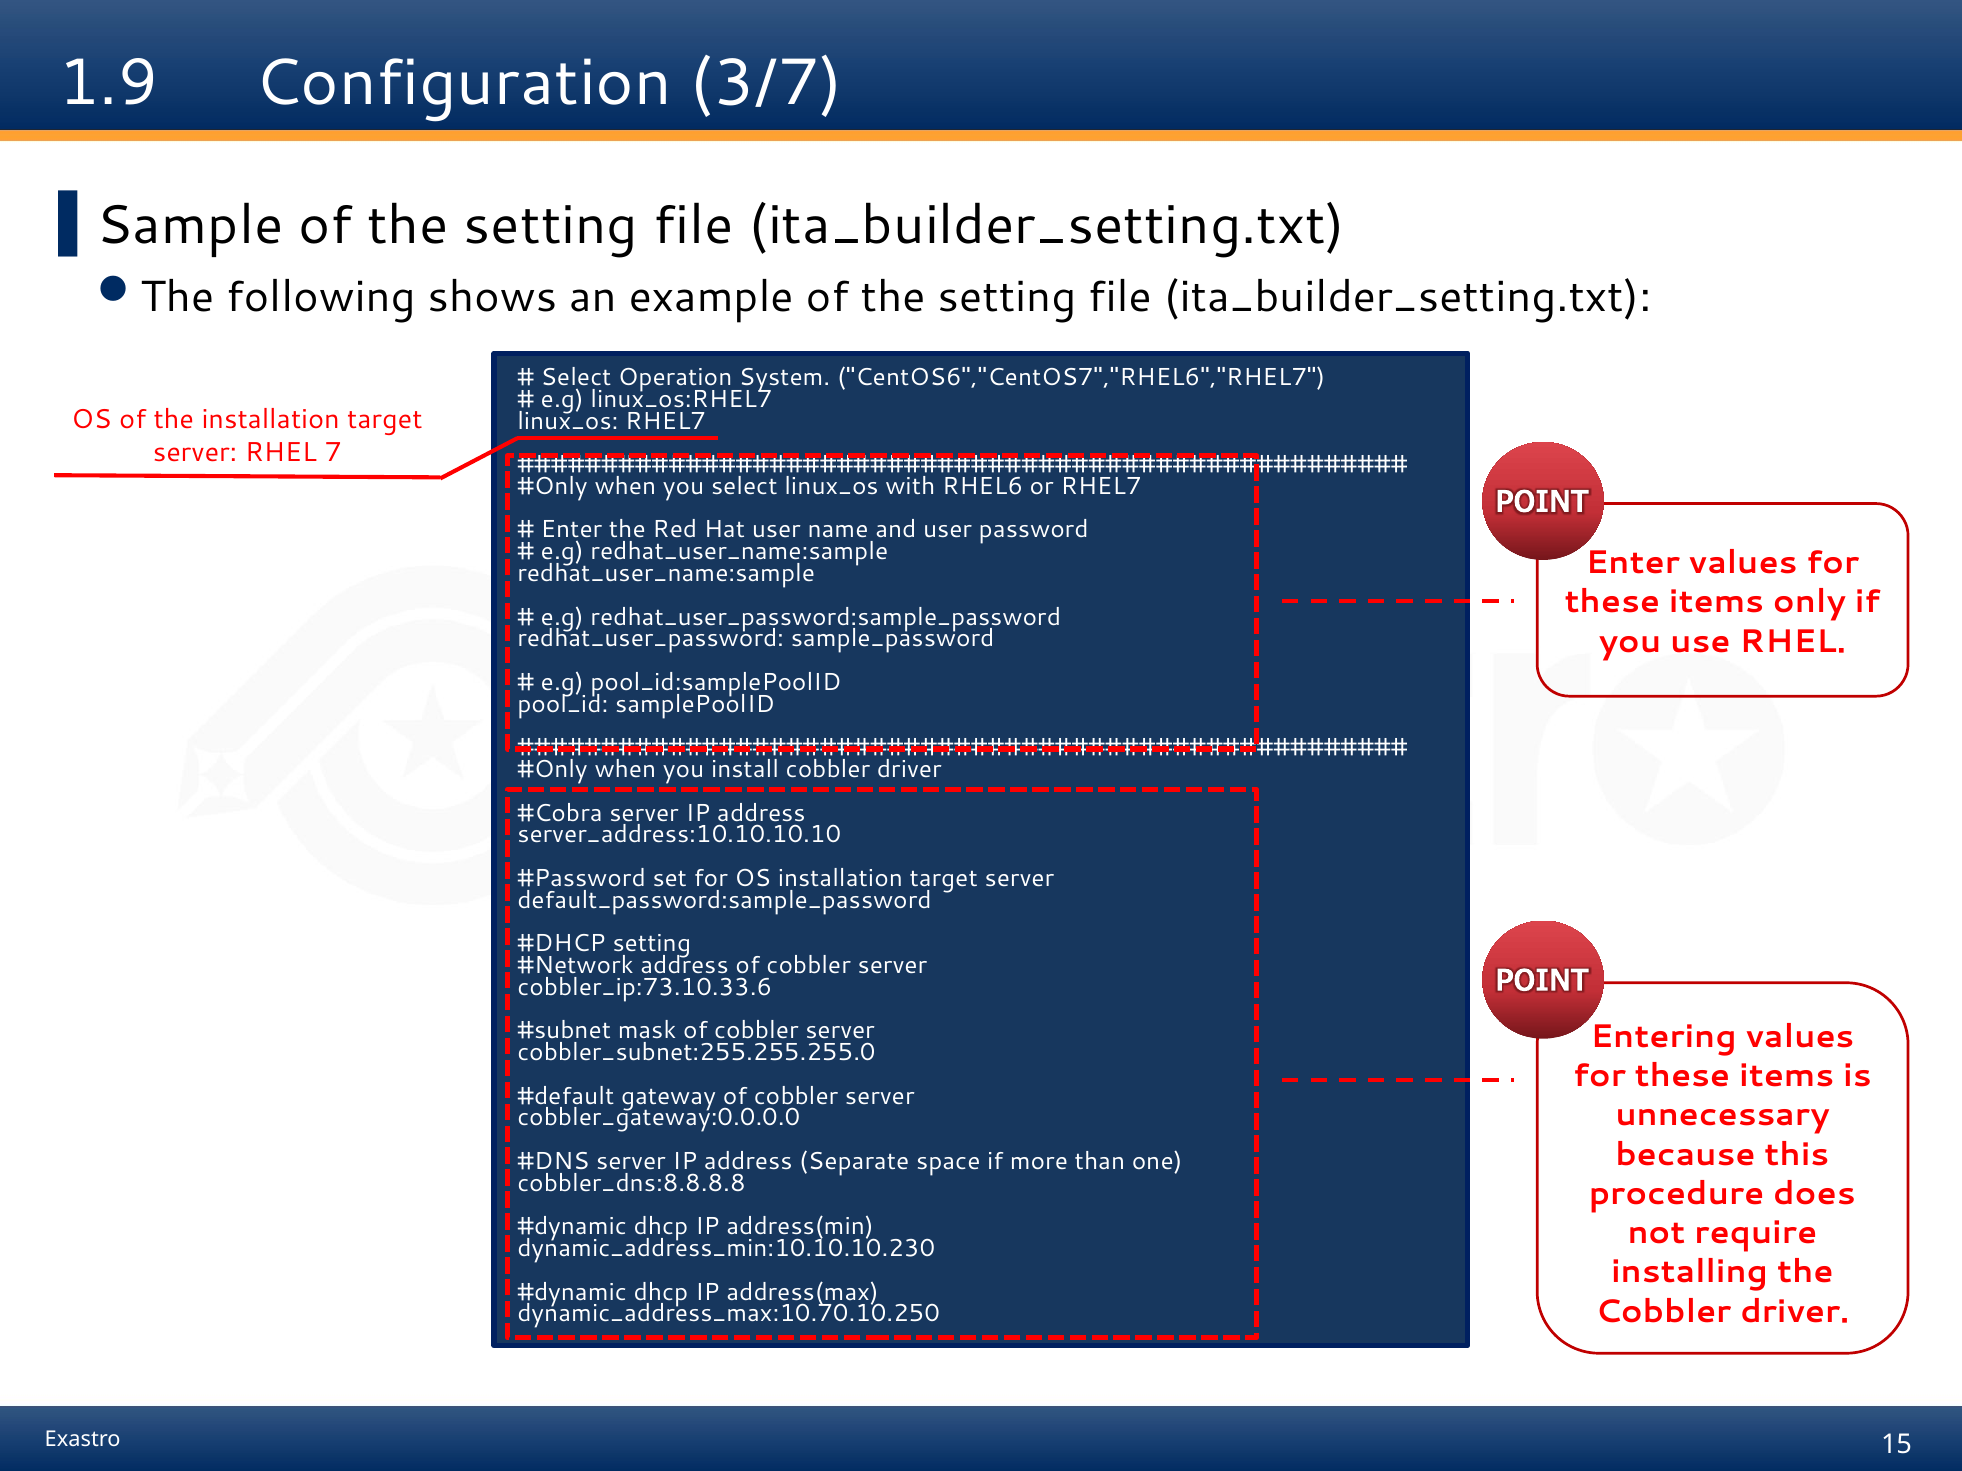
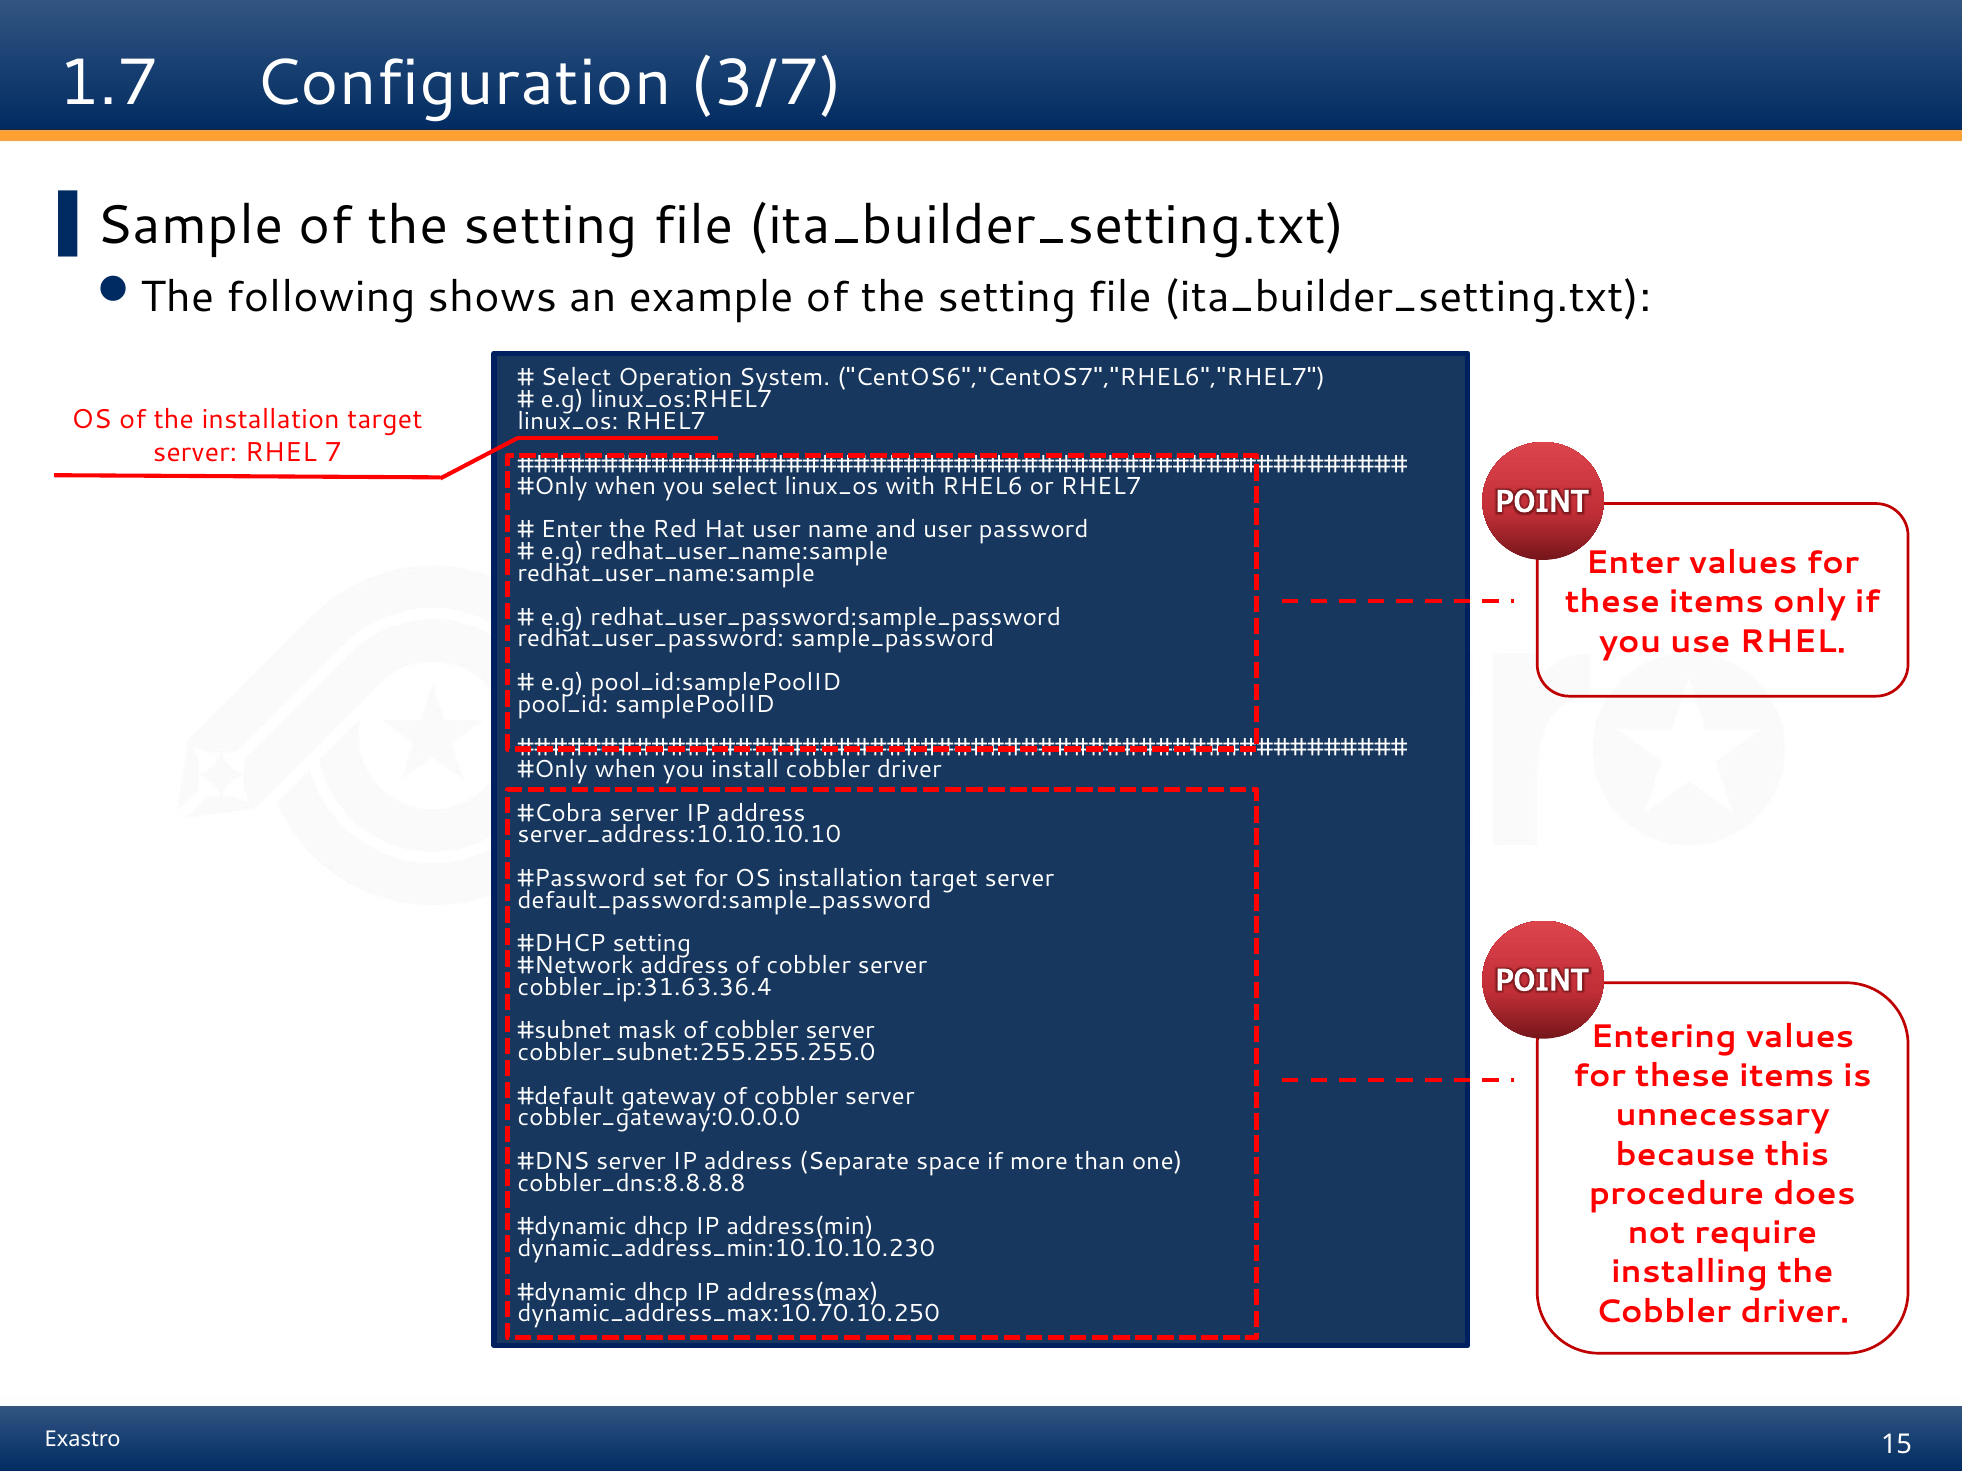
1.9: 1.9 -> 1.7
cobbler_ip:73.10.33.6: cobbler_ip:73.10.33.6 -> cobbler_ip:31.63.36.4
